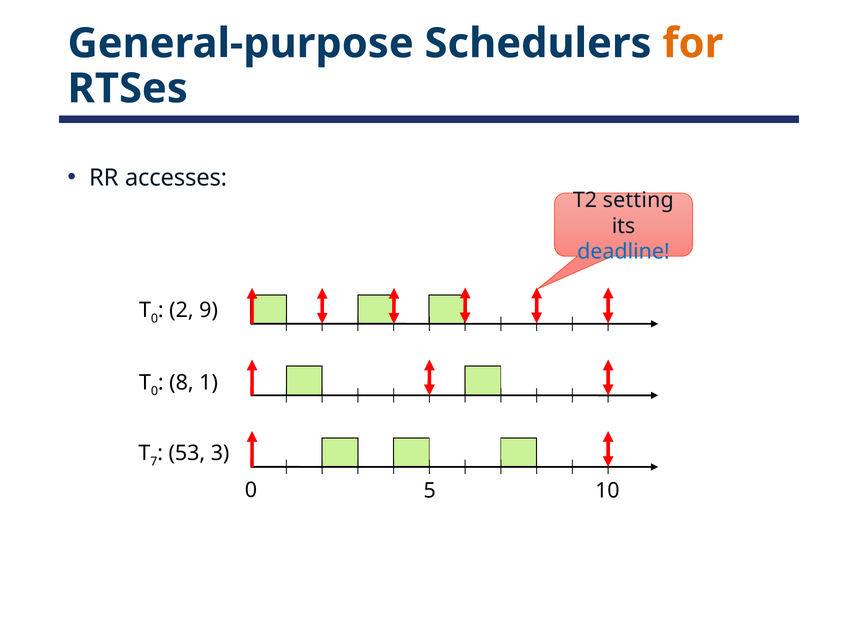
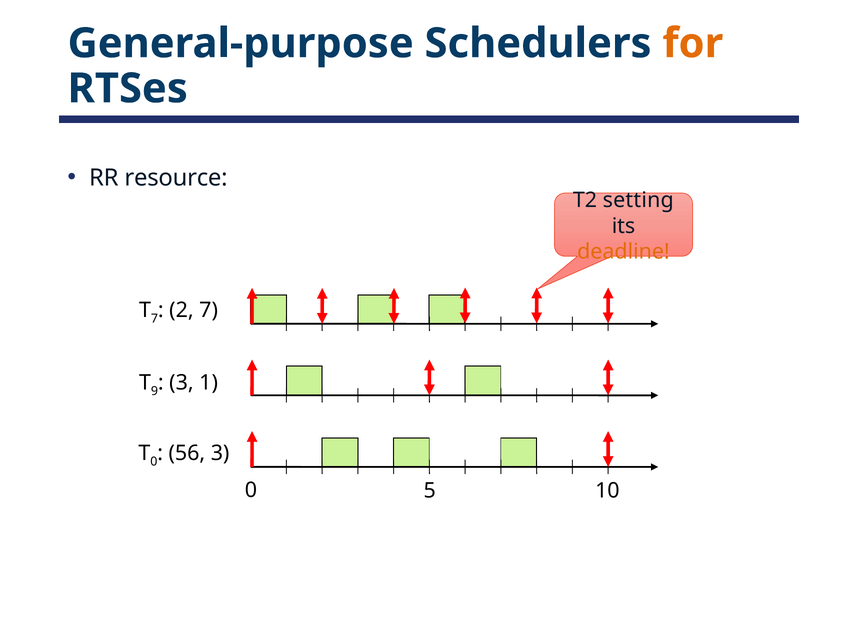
accesses: accesses -> resource
deadline colour: blue -> orange
0 at (154, 318): 0 -> 7
2 9: 9 -> 7
0 at (154, 391): 0 -> 9
8 at (181, 382): 8 -> 3
7 at (154, 461): 7 -> 0
53: 53 -> 56
